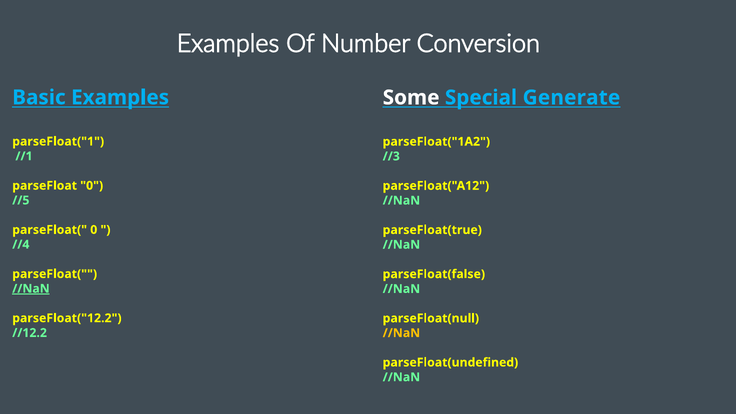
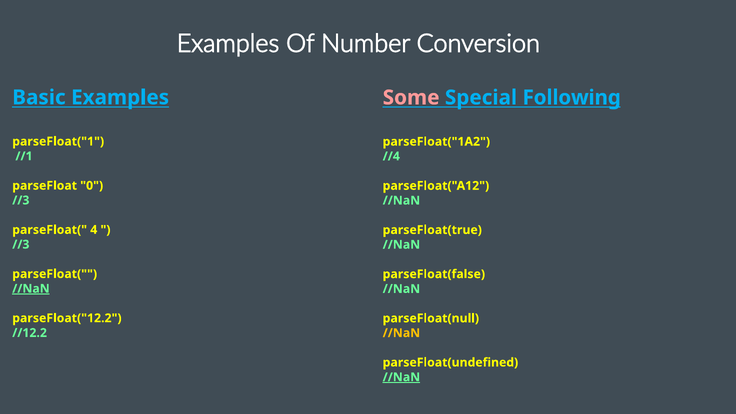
Some colour: white -> pink
Generate: Generate -> Following
//3: //3 -> //4
//5 at (21, 200): //5 -> //3
parseFloat( 0: 0 -> 4
//4 at (21, 245): //4 -> //3
//NaN at (401, 377) underline: none -> present
